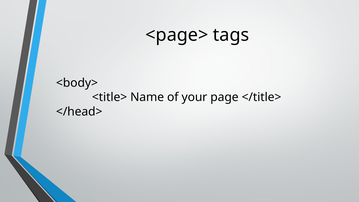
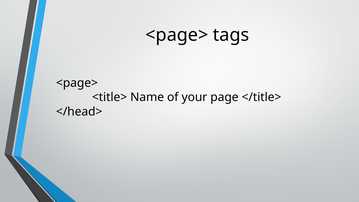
<body> at (77, 83): <body> -> <page>
